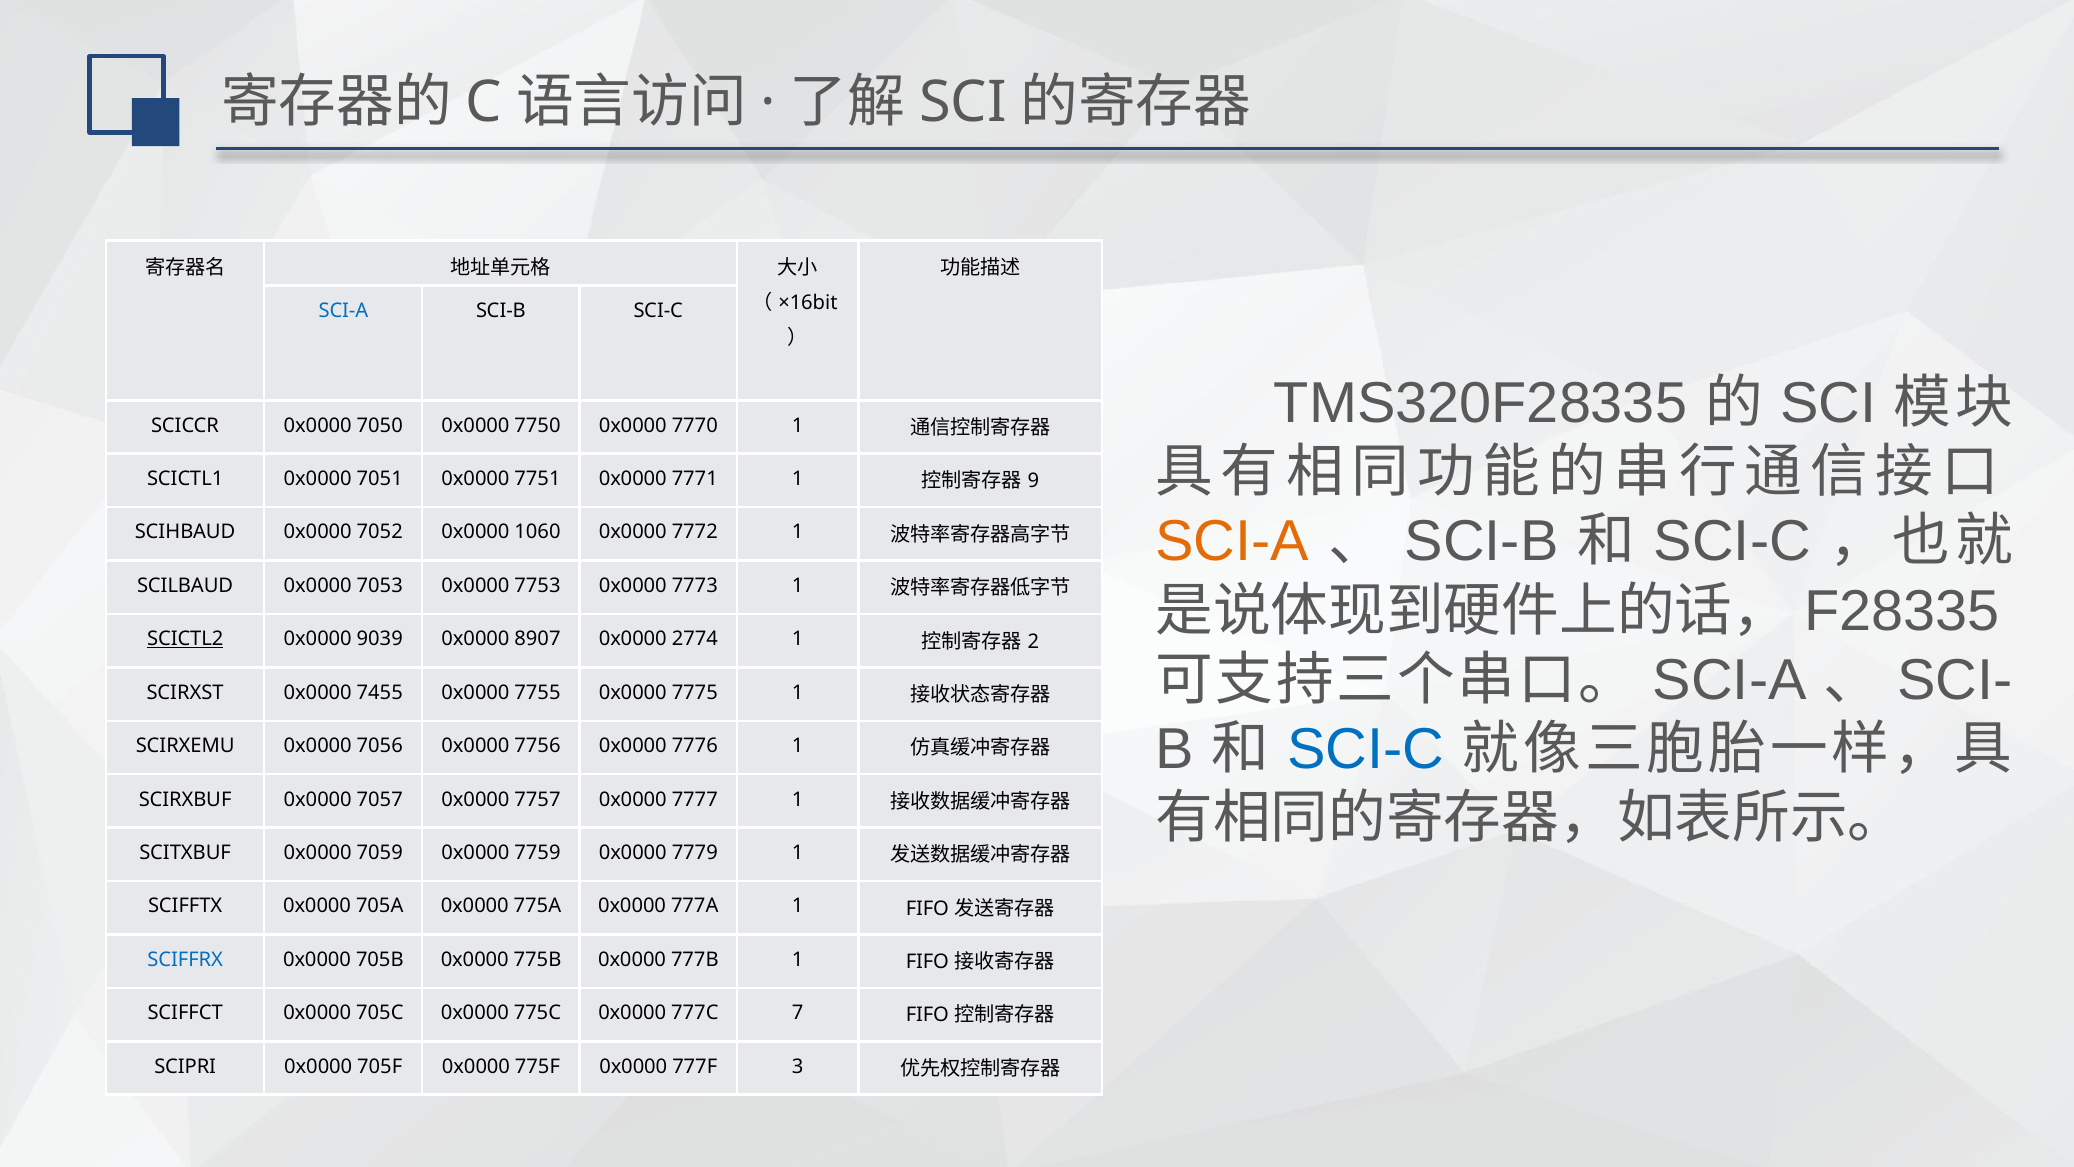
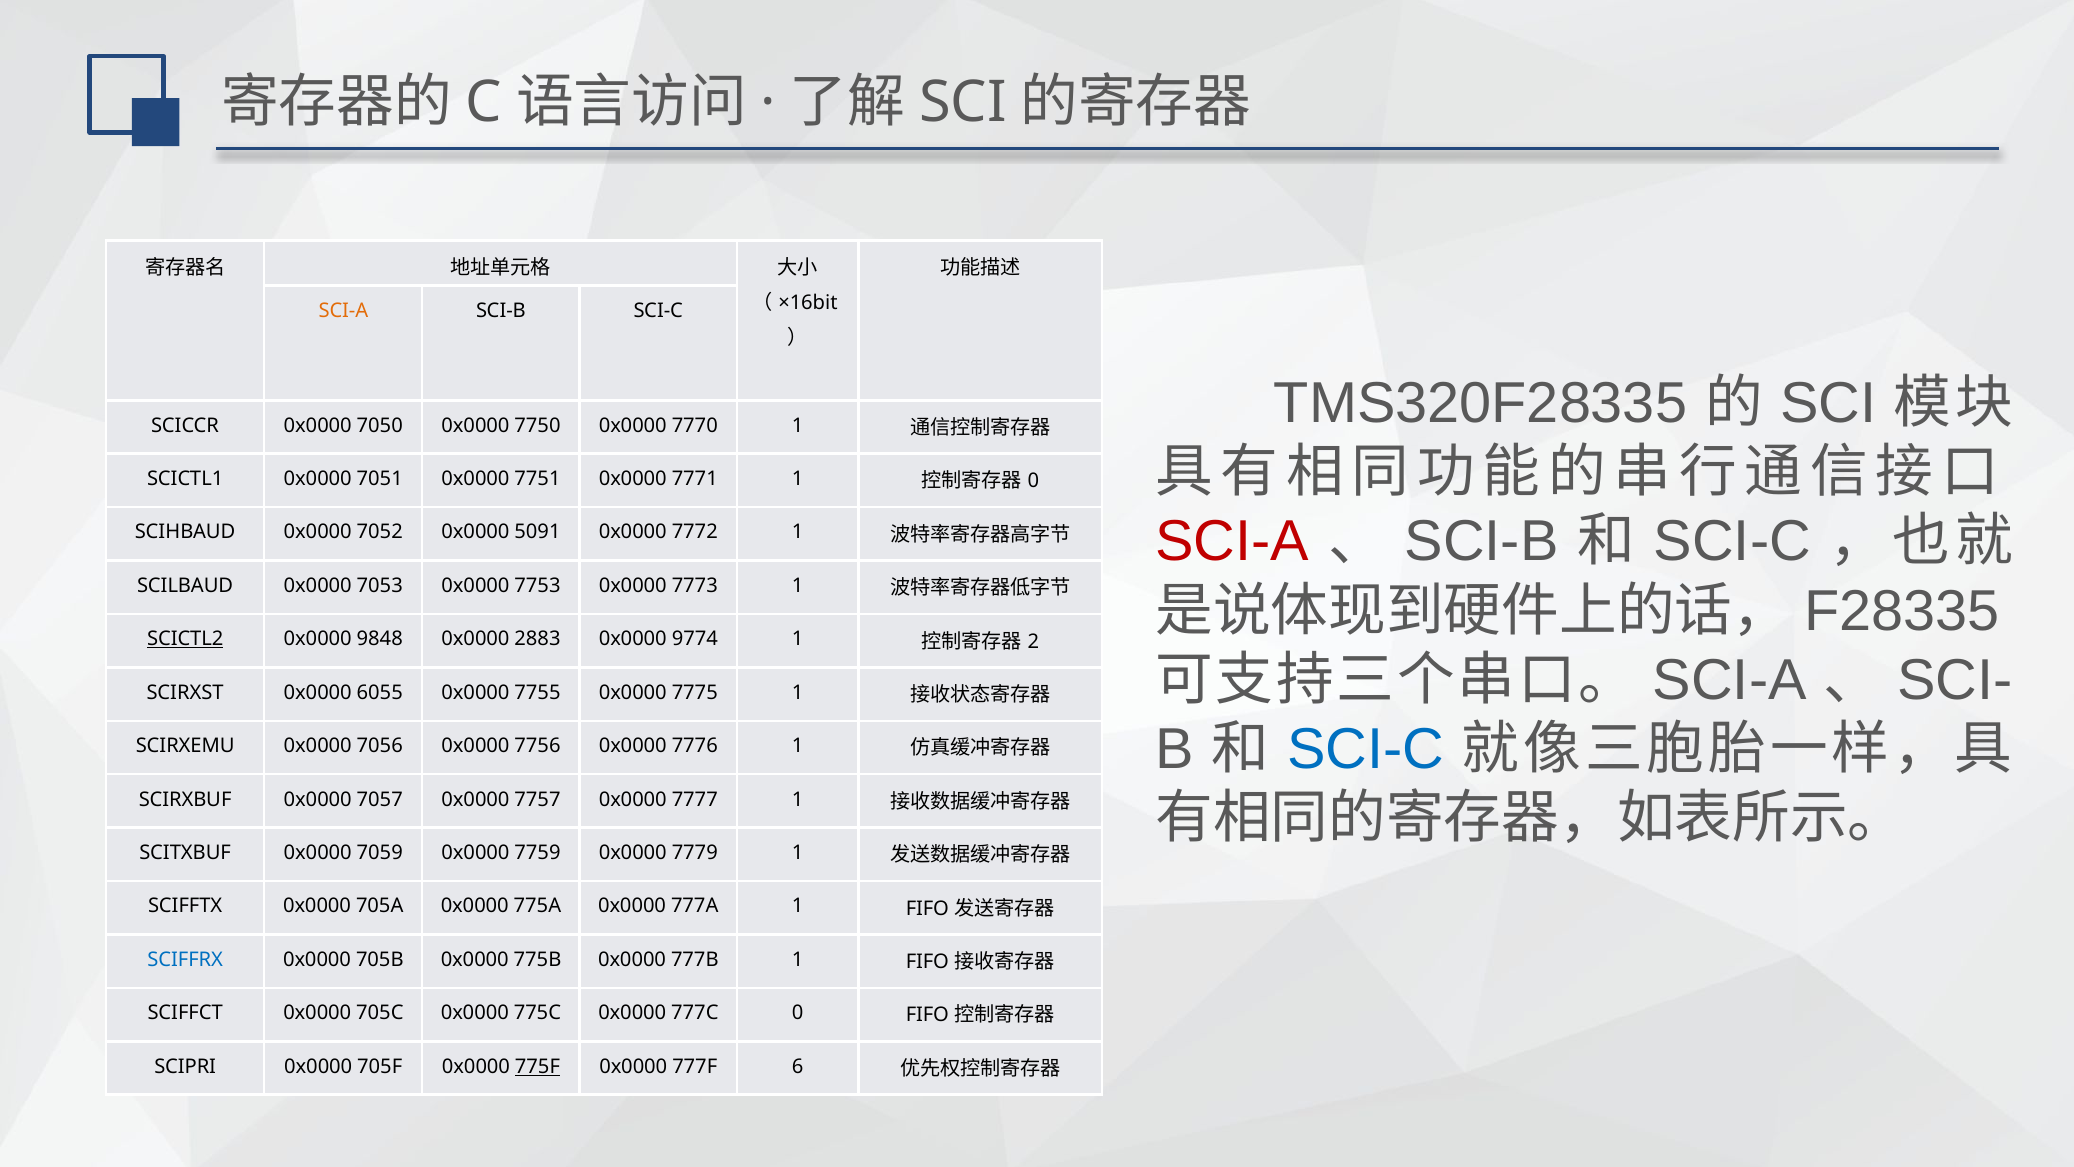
SCI-A at (343, 311) colour: blue -> orange
9 at (1033, 481): 9 -> 0
SCI-A at (1232, 542) colour: orange -> red
1060: 1060 -> 5091
9039: 9039 -> 9848
8907: 8907 -> 2883
2774: 2774 -> 9774
7455: 7455 -> 6055
777C 7: 7 -> 0
775F underline: none -> present
3: 3 -> 6
